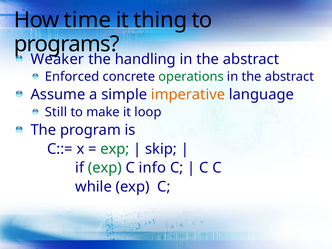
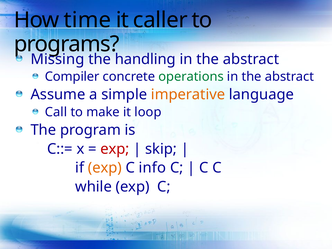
thing: thing -> caller
Weaker: Weaker -> Missing
Enforced: Enforced -> Compiler
Still: Still -> Call
exp at (115, 149) colour: green -> red
exp at (105, 168) colour: green -> orange
